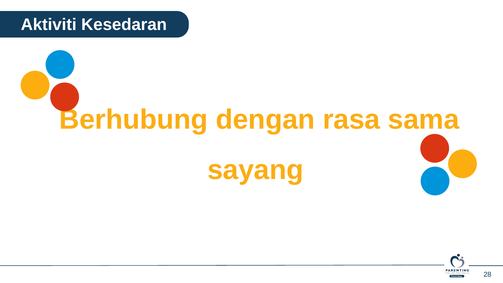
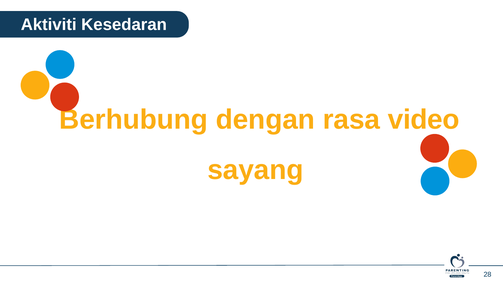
sama: sama -> video
